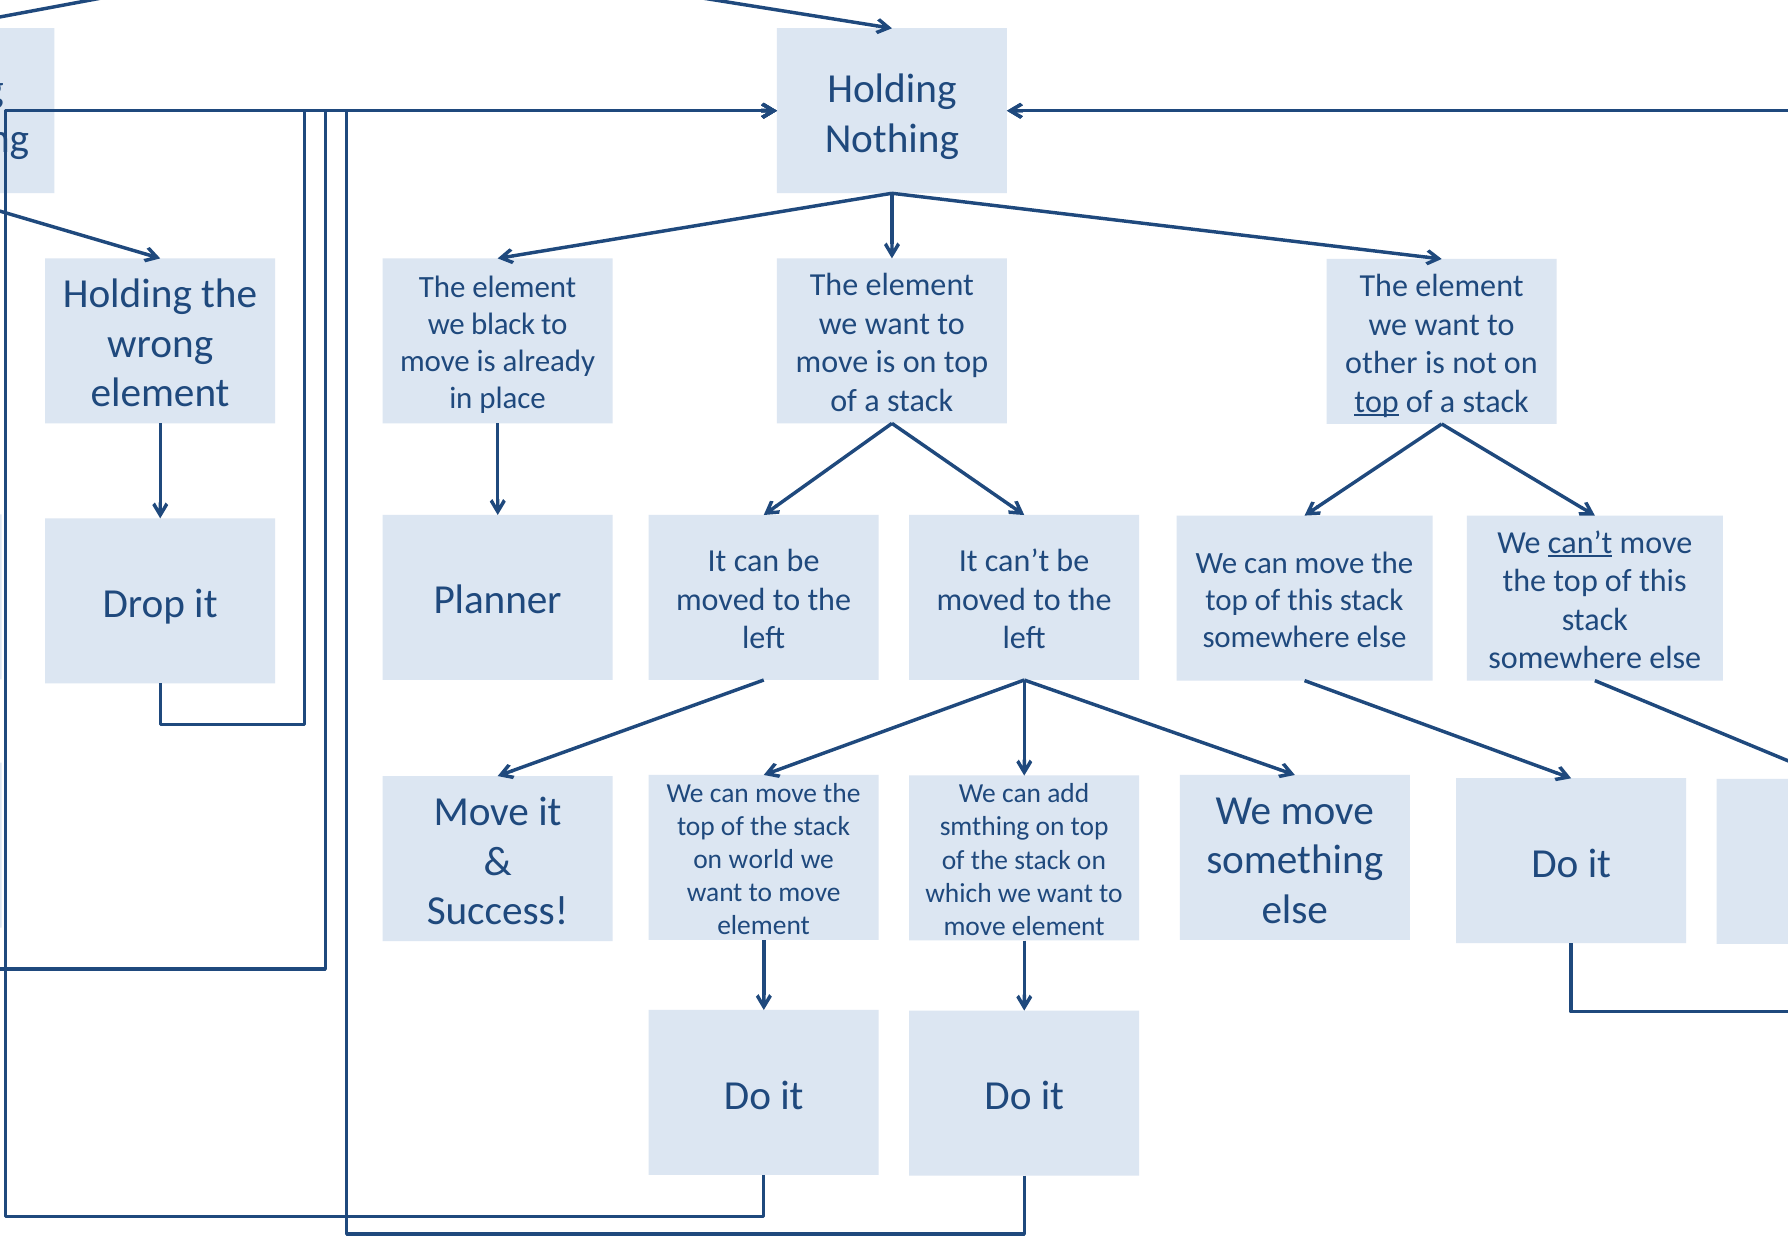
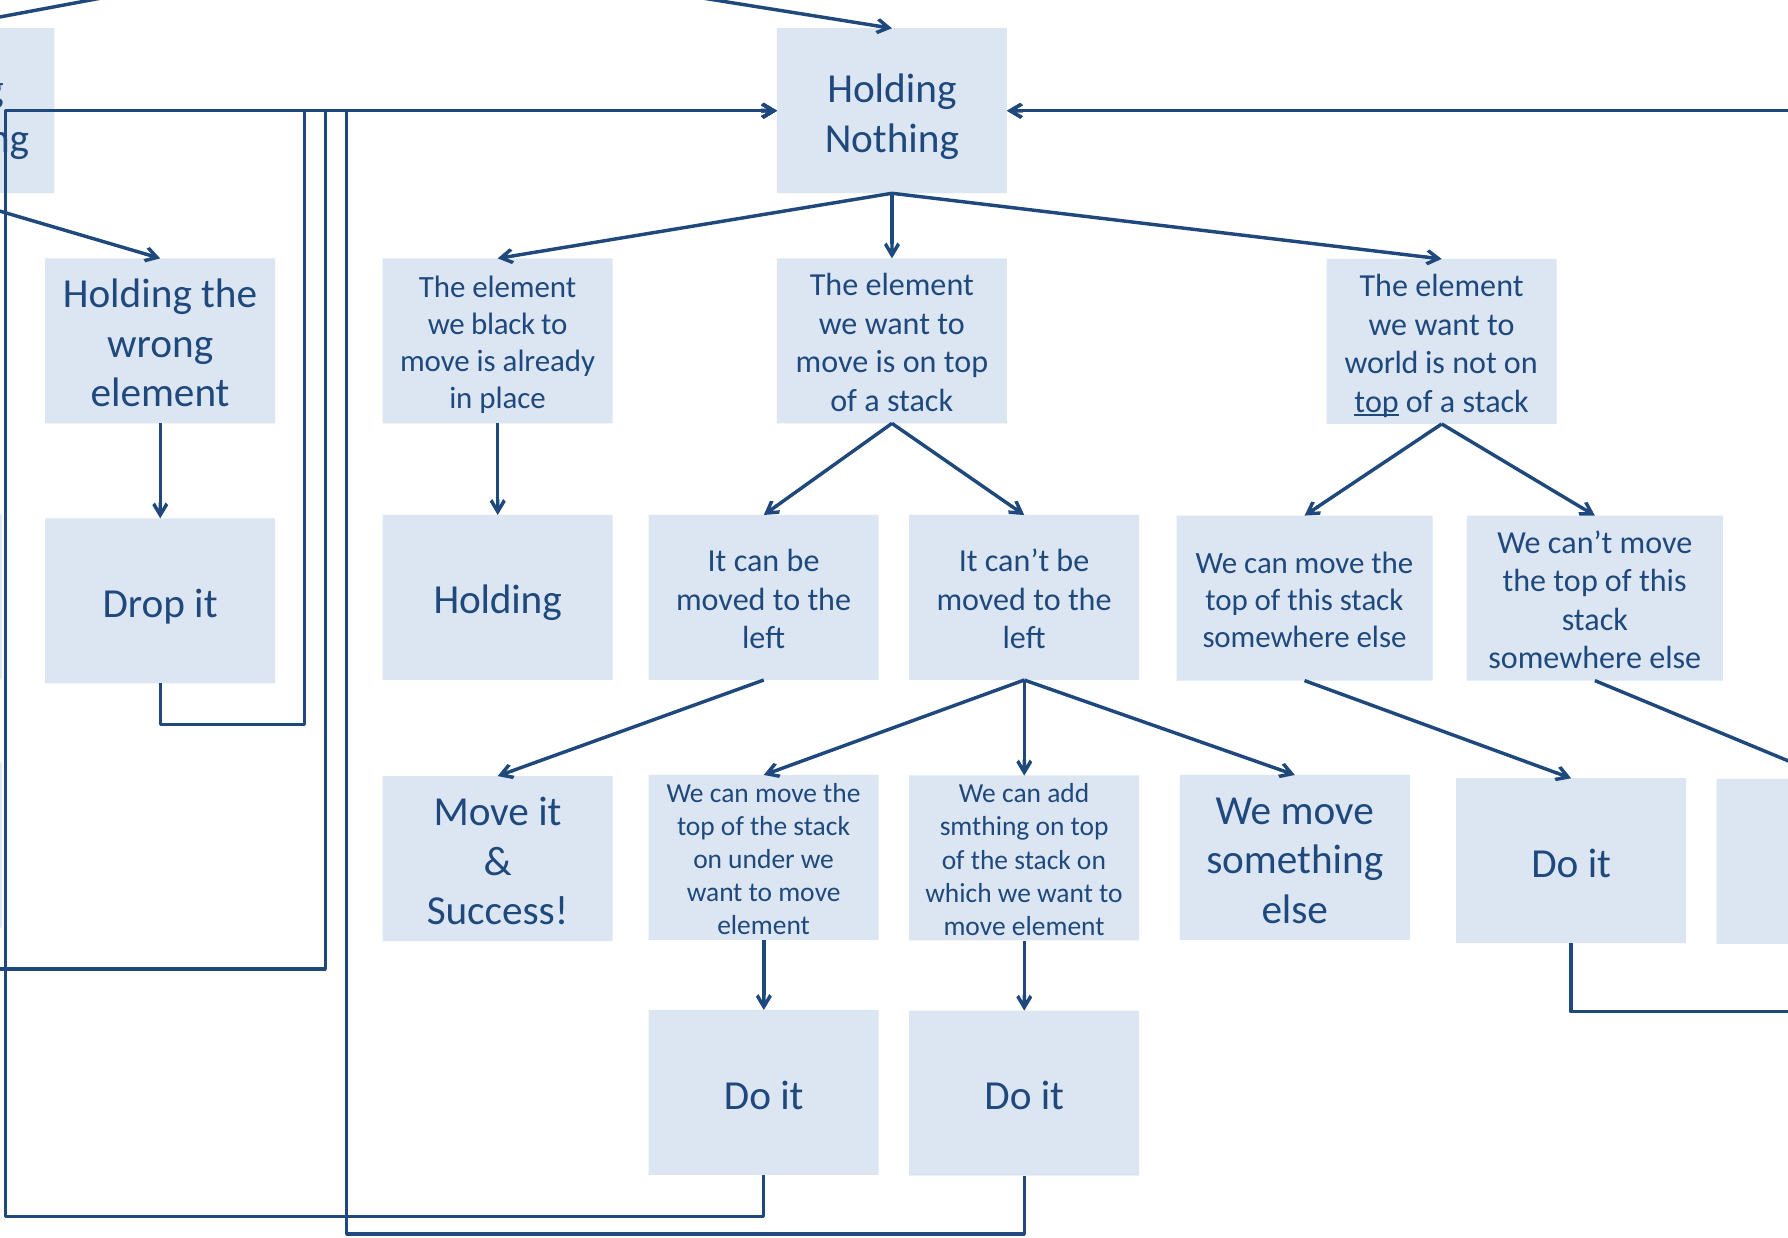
other: other -> world
can’t at (1580, 542) underline: present -> none
Planner at (498, 600): Planner -> Holding
world: world -> under
